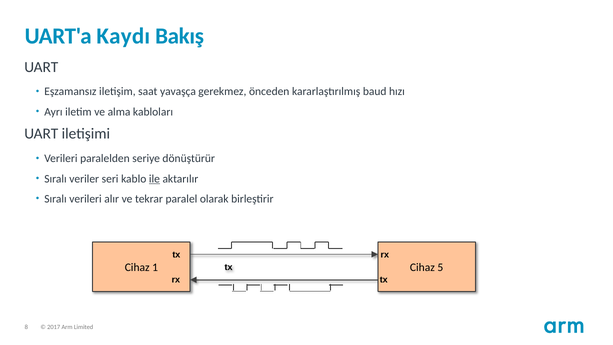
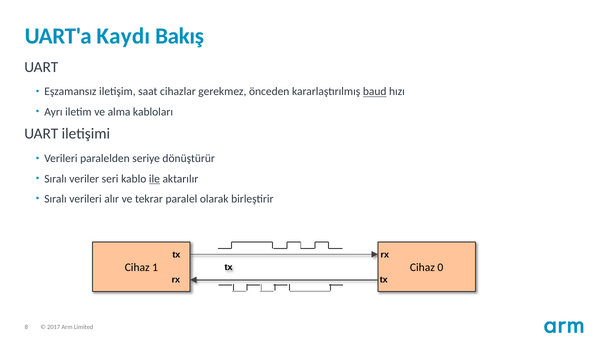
yavaşça: yavaşça -> cihazlar
baud underline: none -> present
5: 5 -> 0
